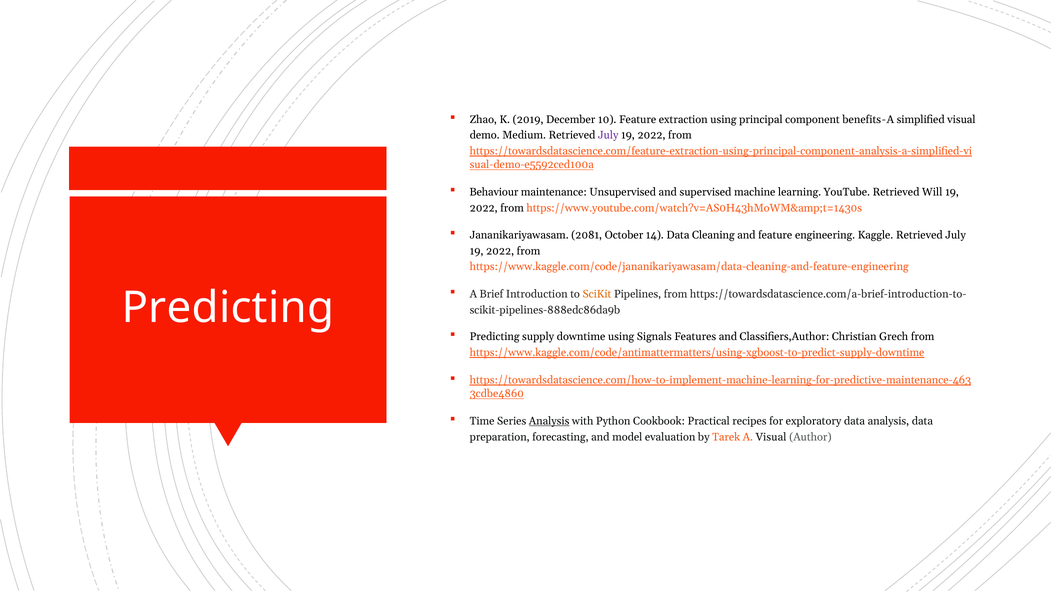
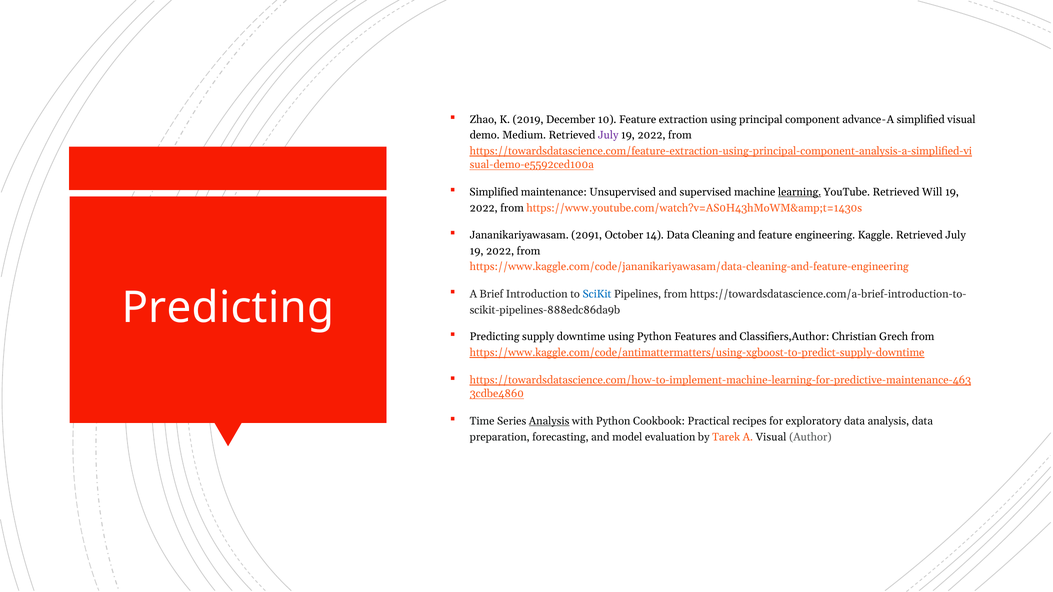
benefits: benefits -> advance
Behaviour at (494, 192): Behaviour -> Simplified
learning underline: none -> present
2081: 2081 -> 2091
SciKit colour: orange -> blue
using Signals: Signals -> Python
